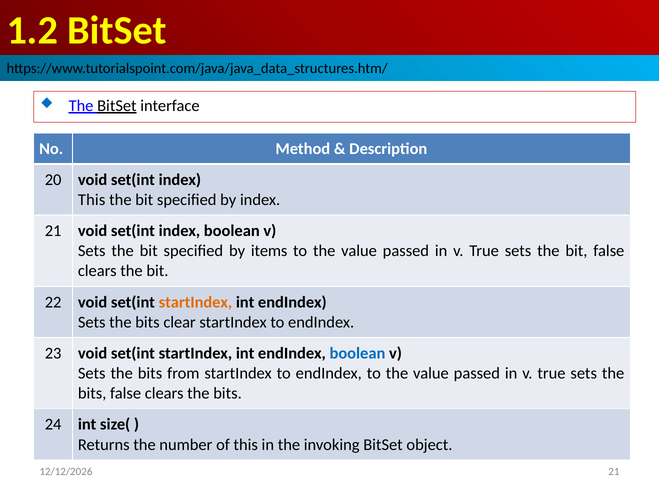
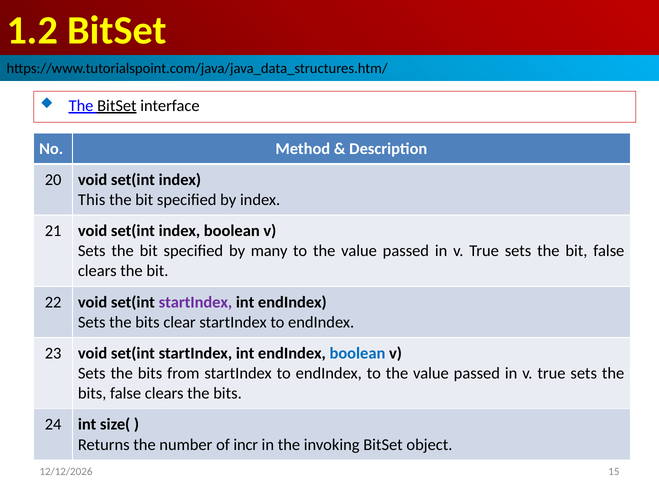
items: items -> many
startIndex at (195, 302) colour: orange -> purple
of this: this -> incr
21 at (614, 472): 21 -> 15
